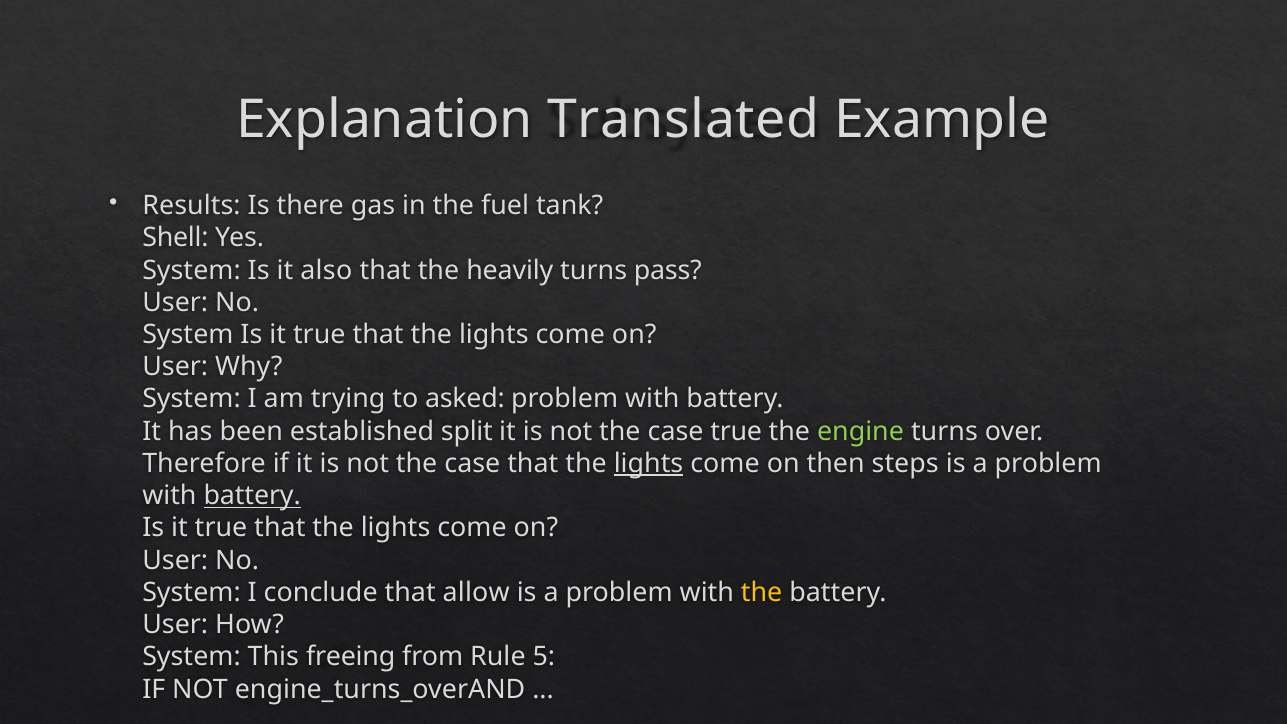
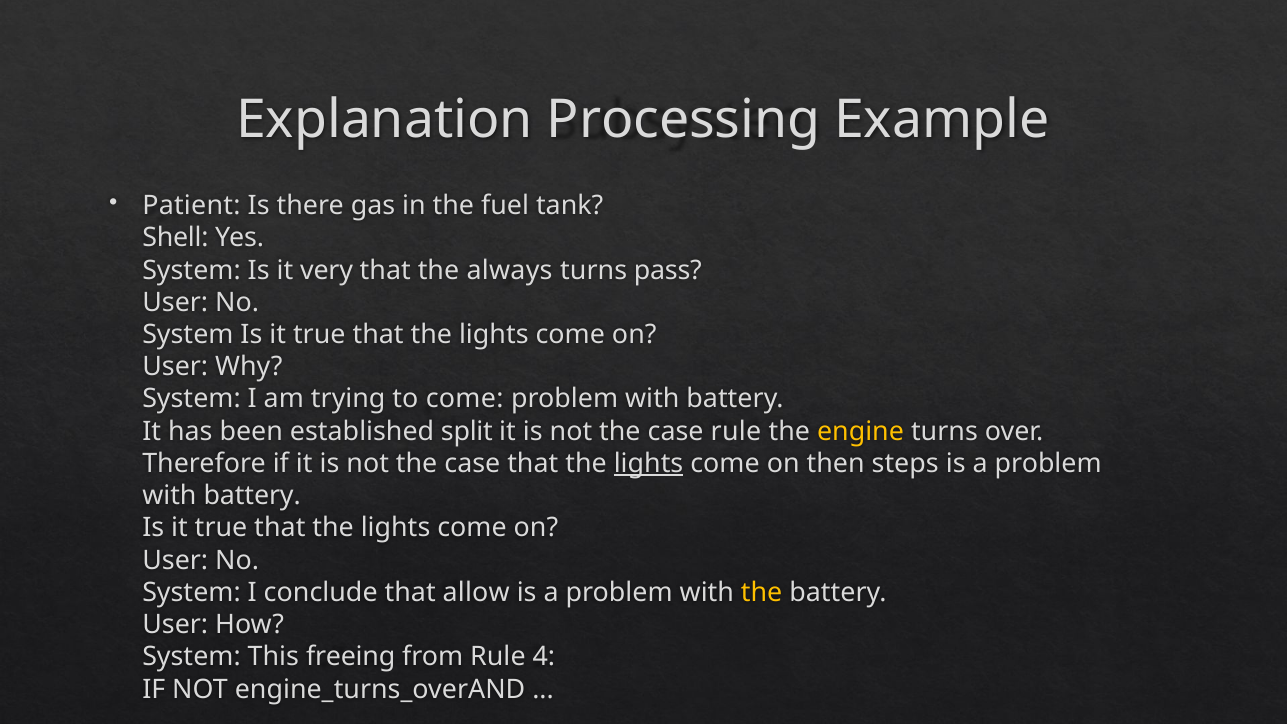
Translated: Translated -> Processing
Results: Results -> Patient
also: also -> very
heavily: heavily -> always
to asked: asked -> come
case true: true -> rule
engine colour: light green -> yellow
battery at (252, 496) underline: present -> none
5: 5 -> 4
